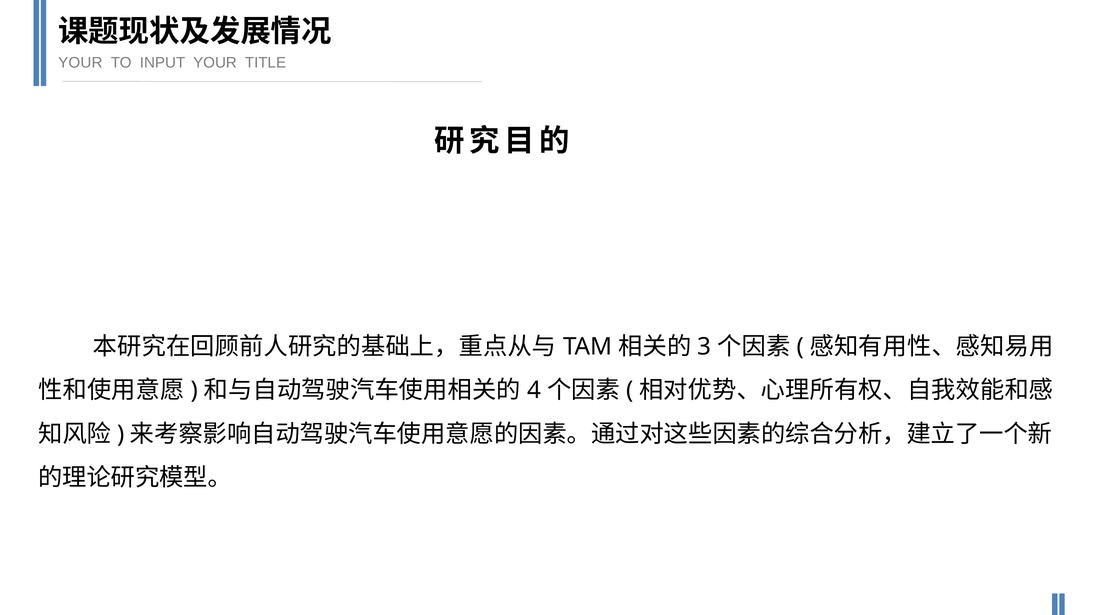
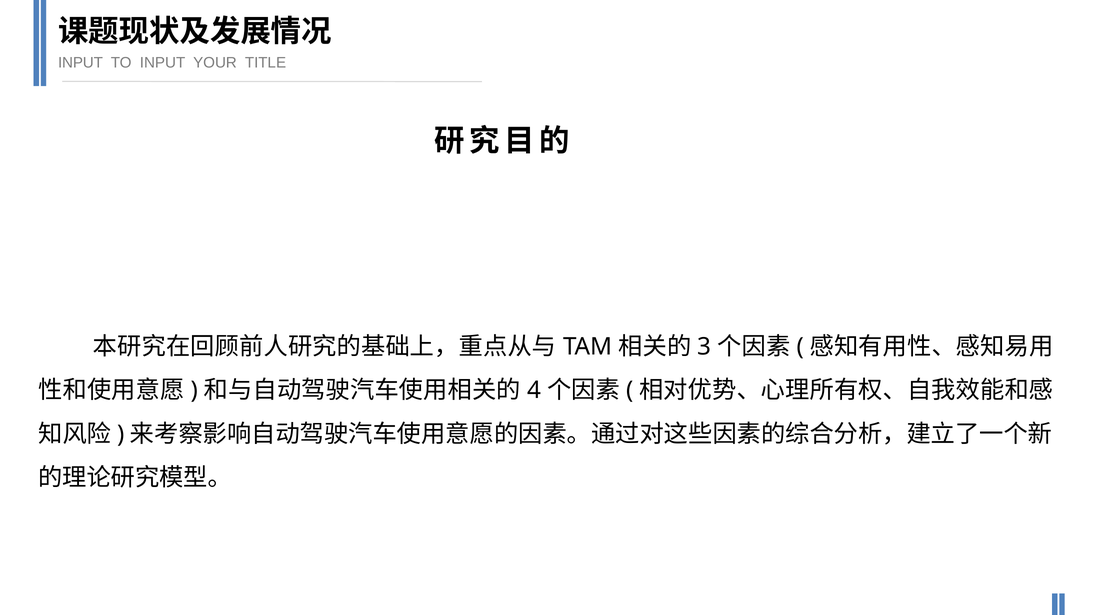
YOUR at (80, 63): YOUR -> INPUT
